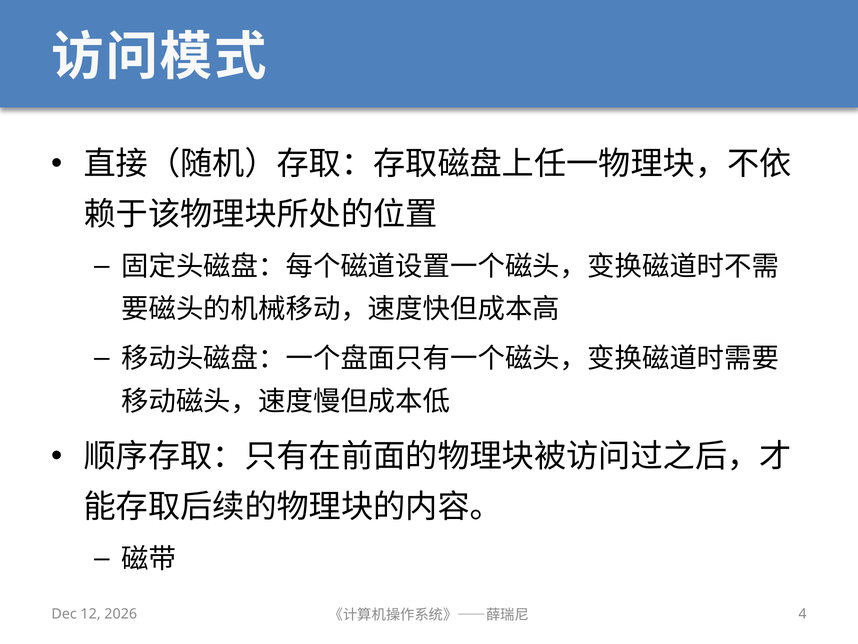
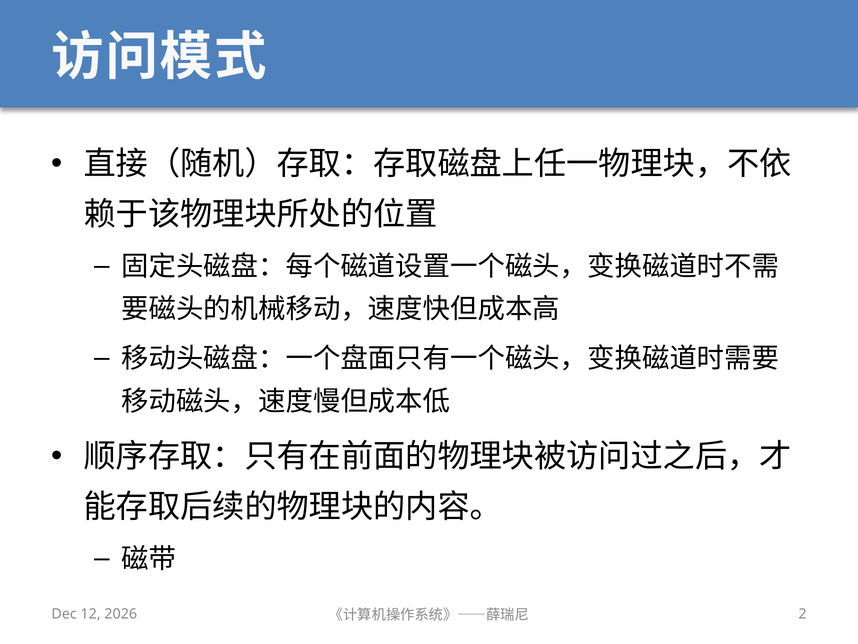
4: 4 -> 2
